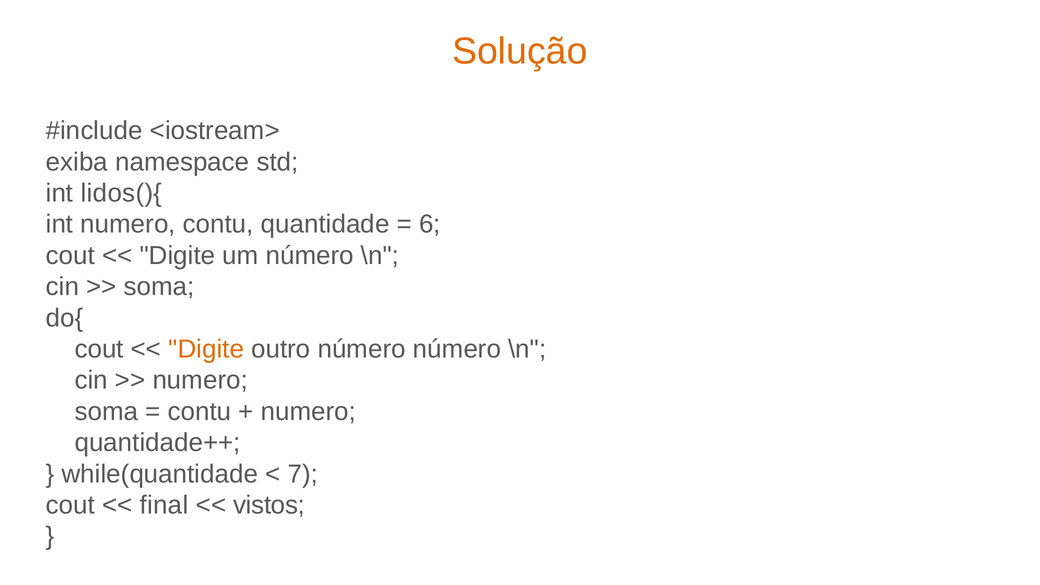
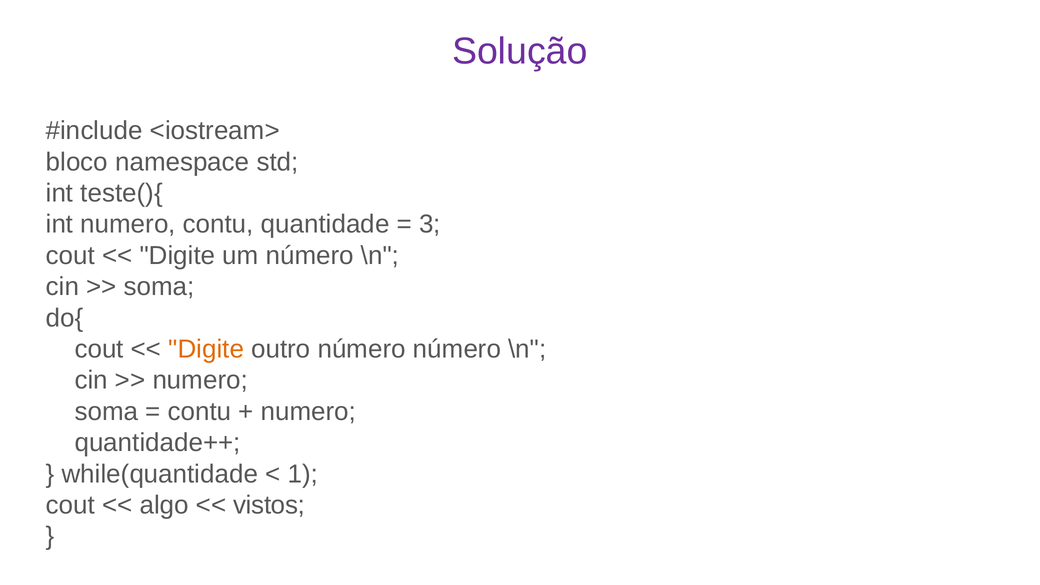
Solução colour: orange -> purple
exiba: exiba -> bloco
lidos(){: lidos(){ -> teste(){
6: 6 -> 3
7: 7 -> 1
final: final -> algo
